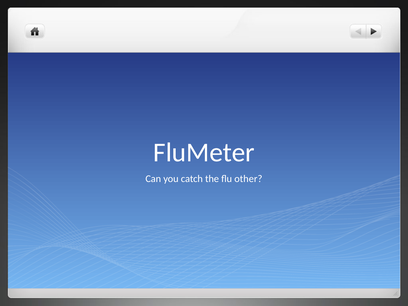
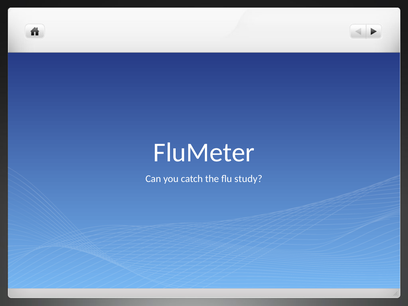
other: other -> study
